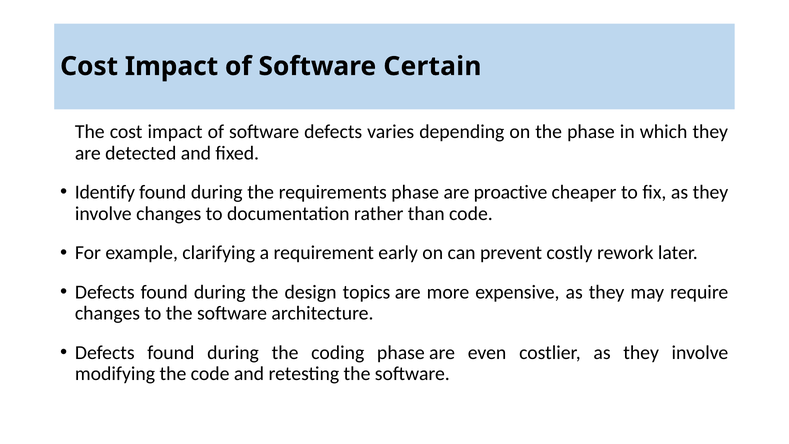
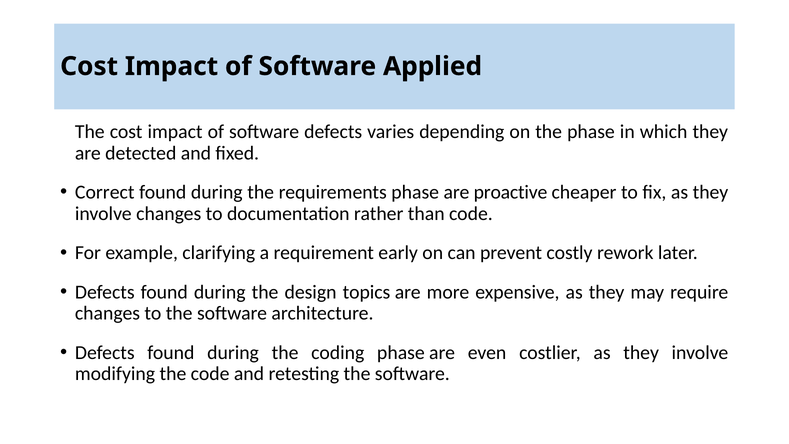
Certain: Certain -> Applied
Identify: Identify -> Correct
